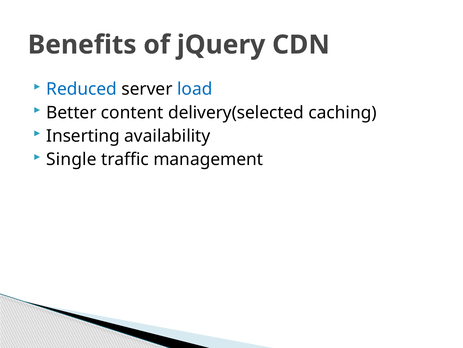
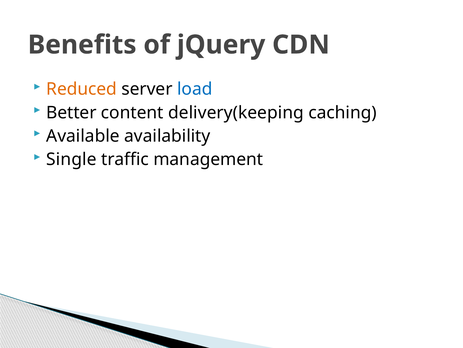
Reduced colour: blue -> orange
delivery(selected: delivery(selected -> delivery(keeping
Inserting: Inserting -> Available
